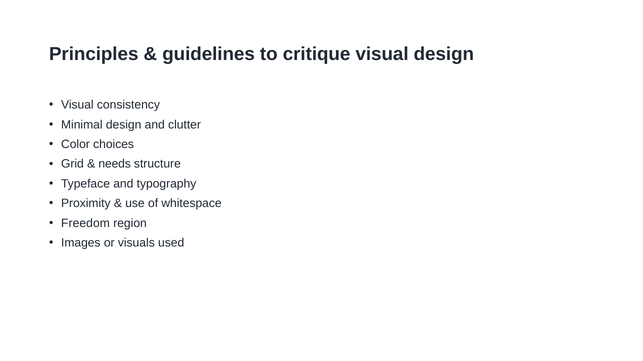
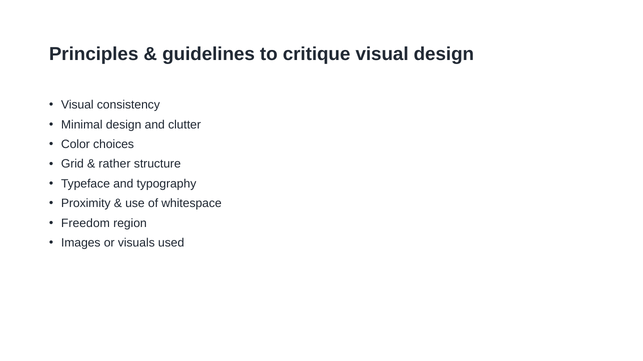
needs: needs -> rather
